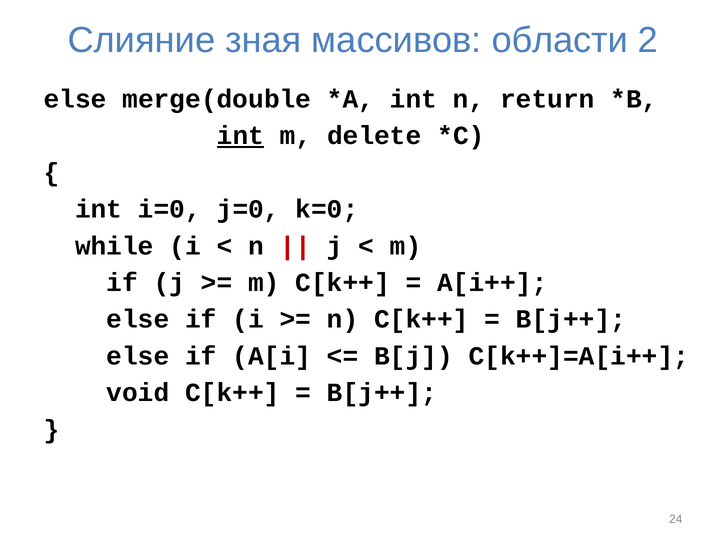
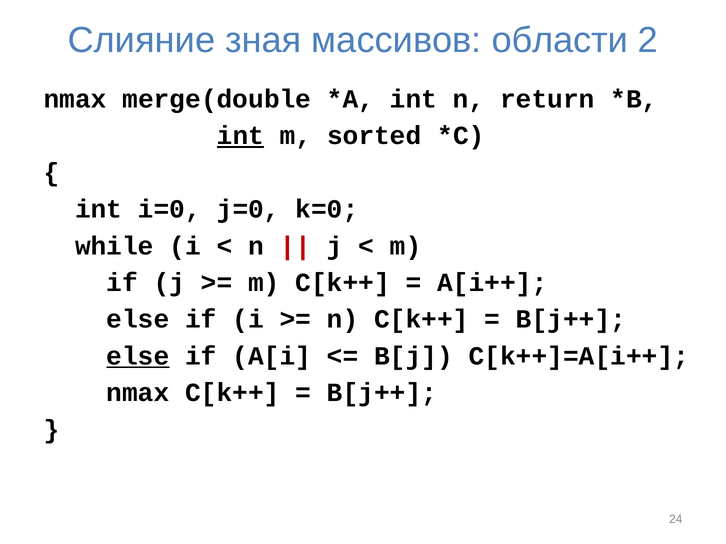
else at (75, 99): else -> nmax
delete: delete -> sorted
else at (138, 356) underline: none -> present
void at (138, 393): void -> nmax
